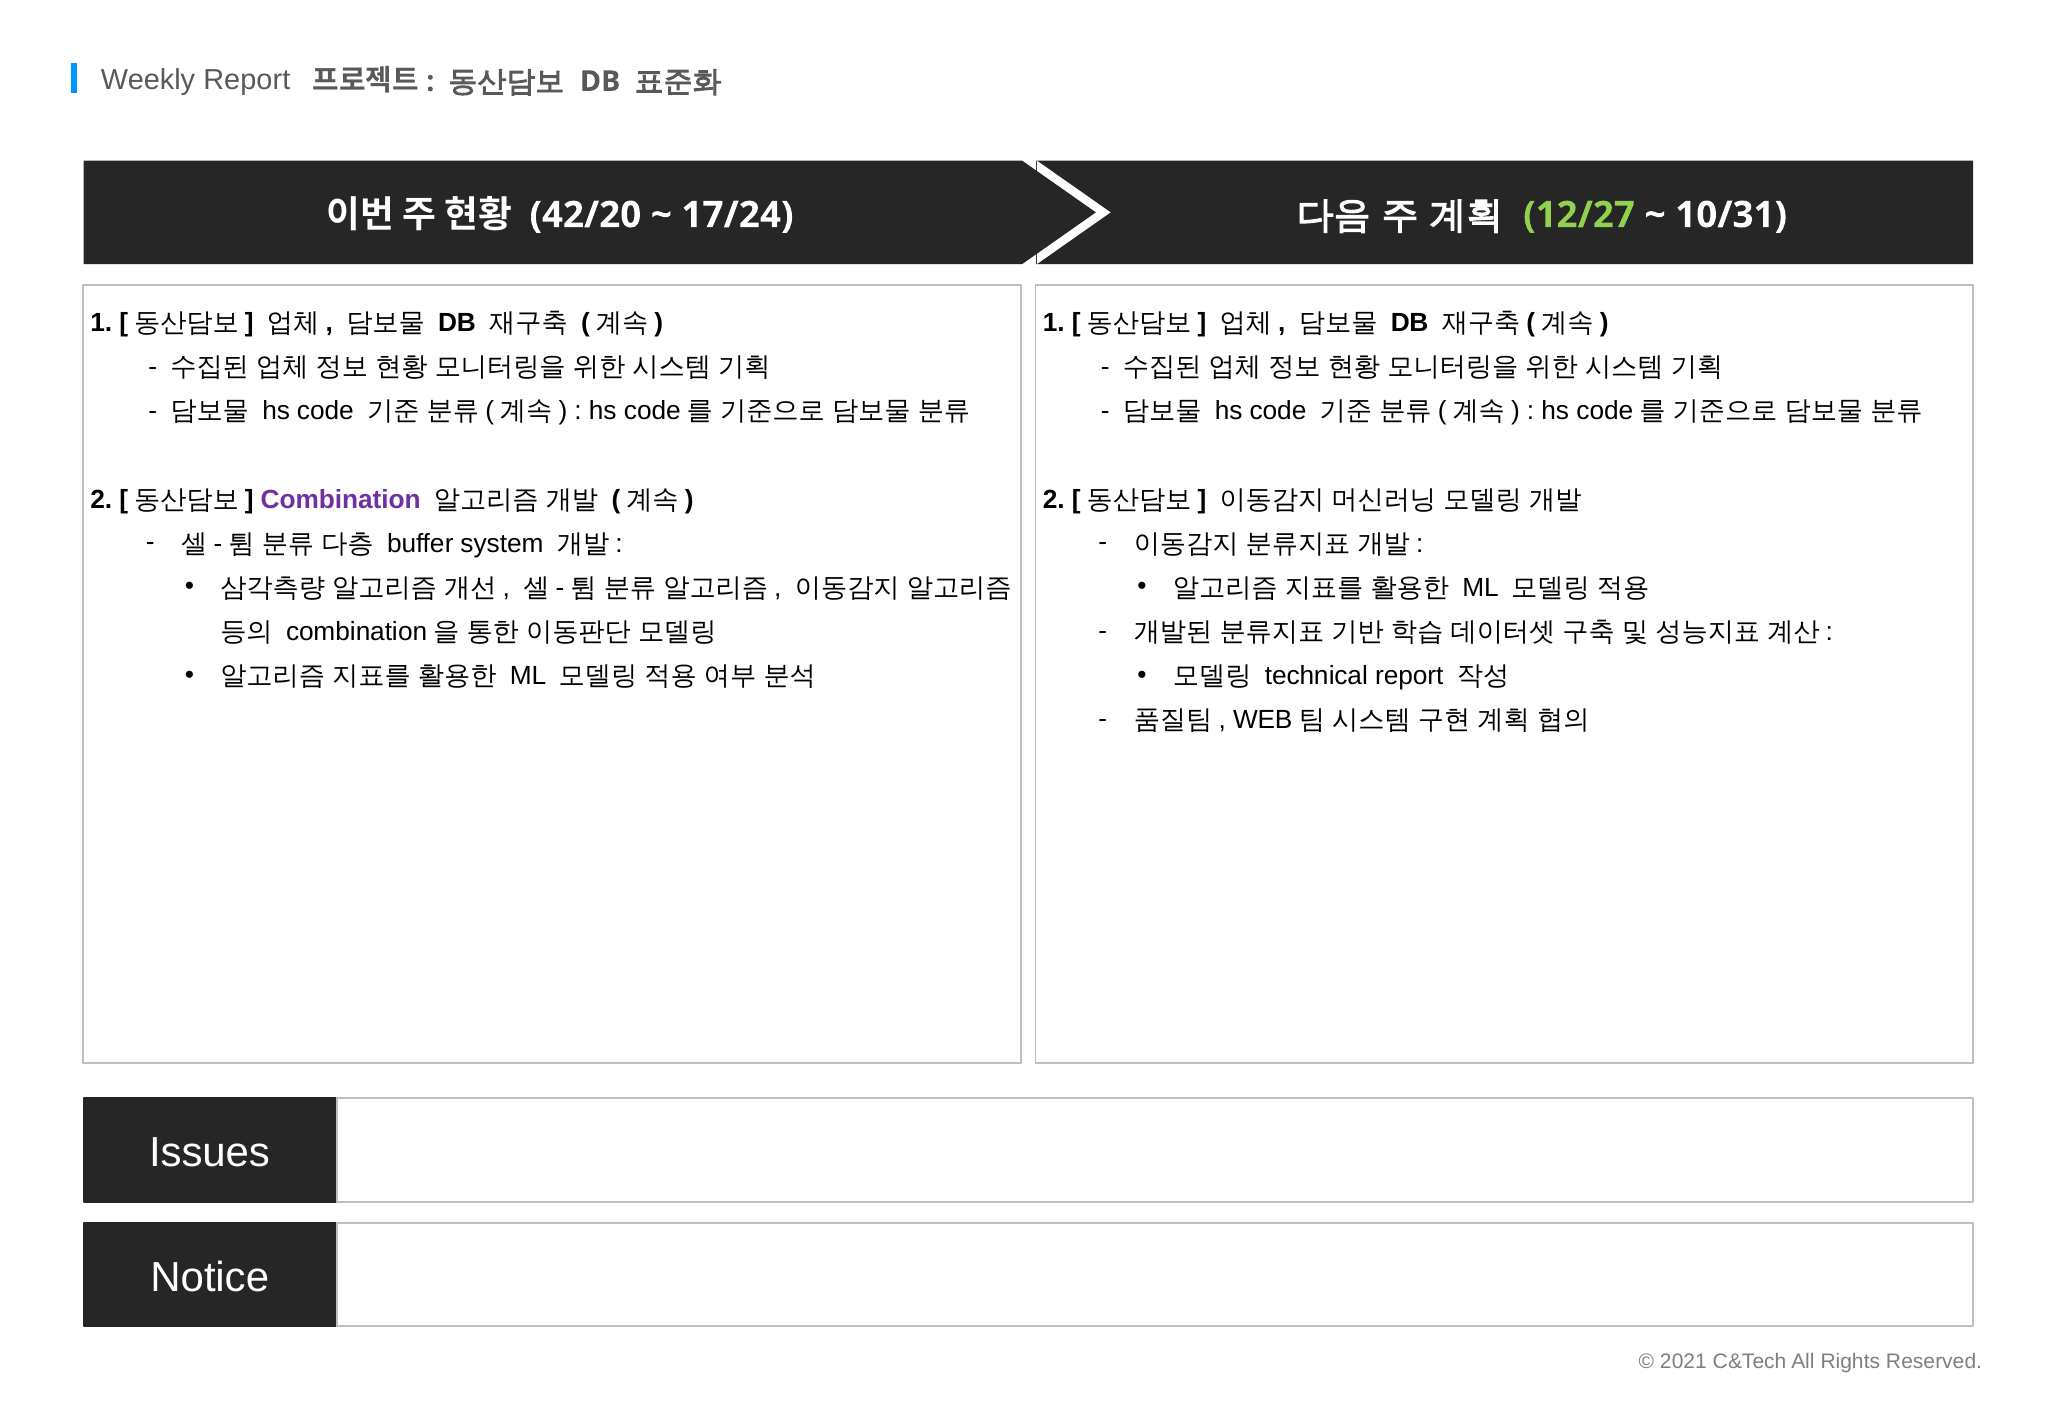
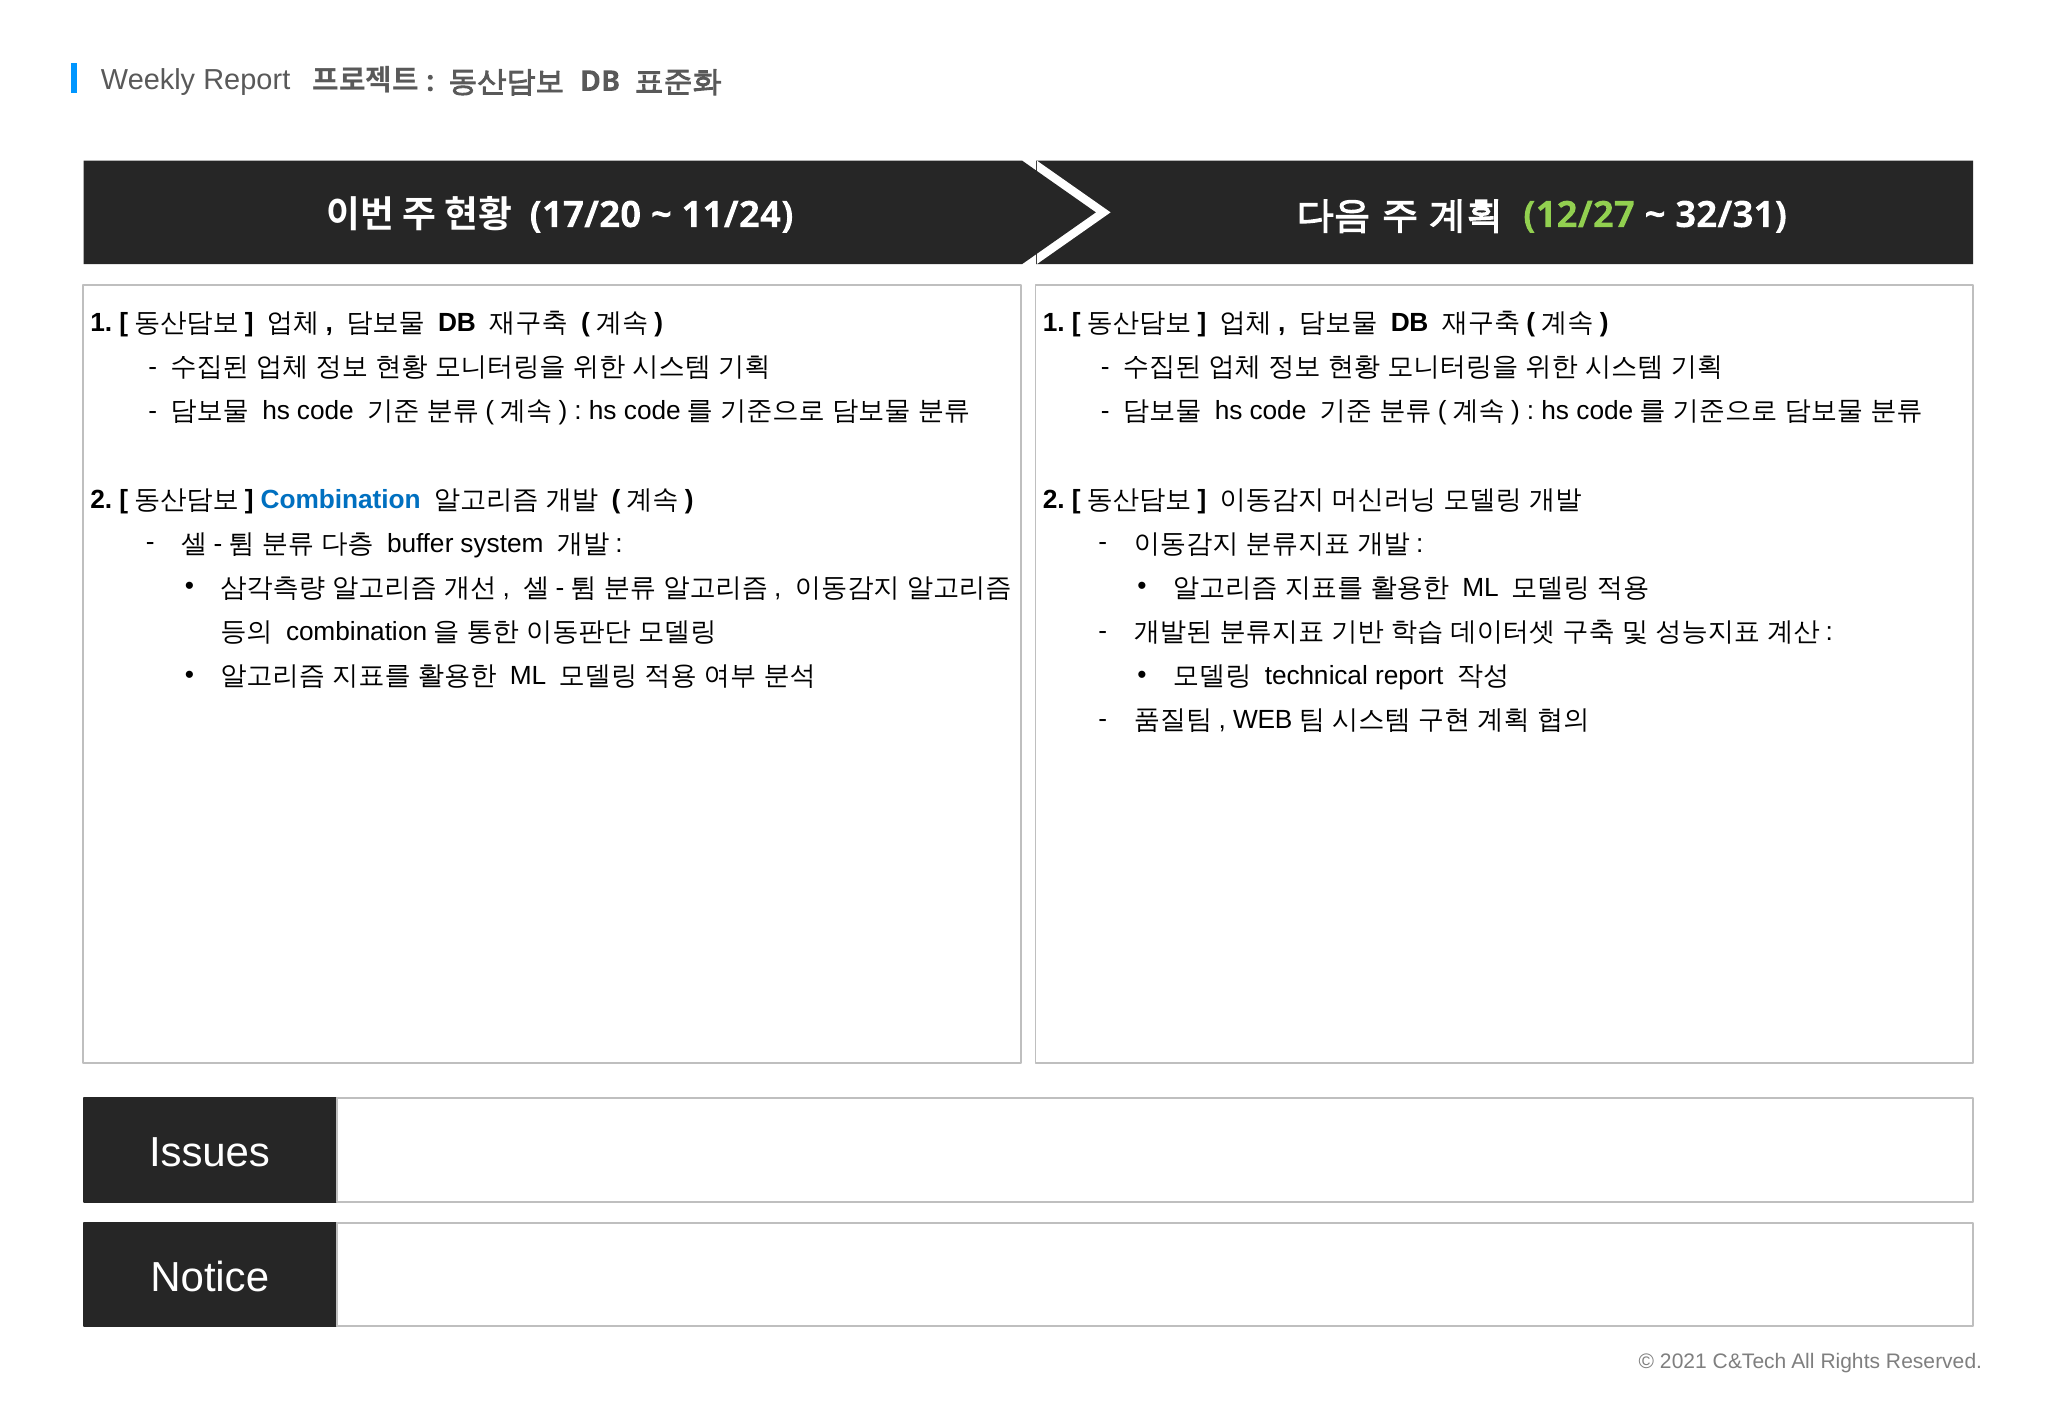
42/20: 42/20 -> 17/20
17/24: 17/24 -> 11/24
10/31: 10/31 -> 32/31
Combination at (341, 499) colour: purple -> blue
